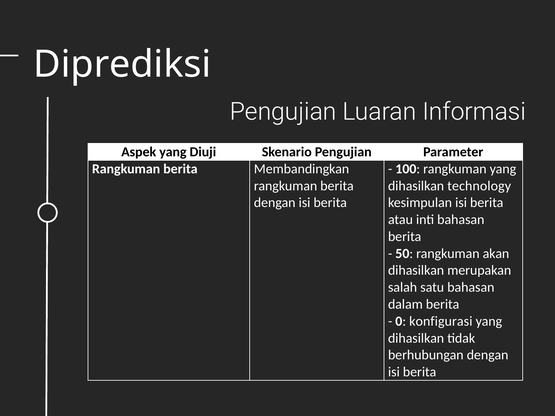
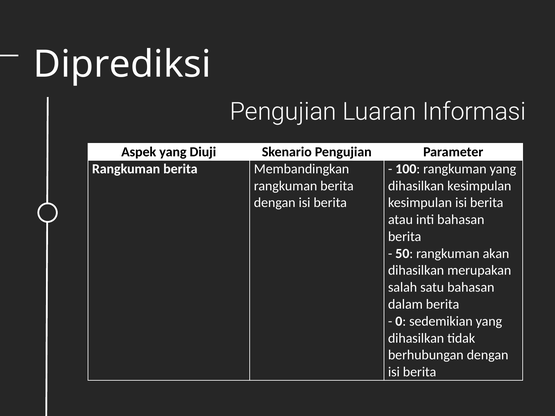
dihasilkan technology: technology -> kesimpulan
konfigurasi: konfigurasi -> sedemikian
